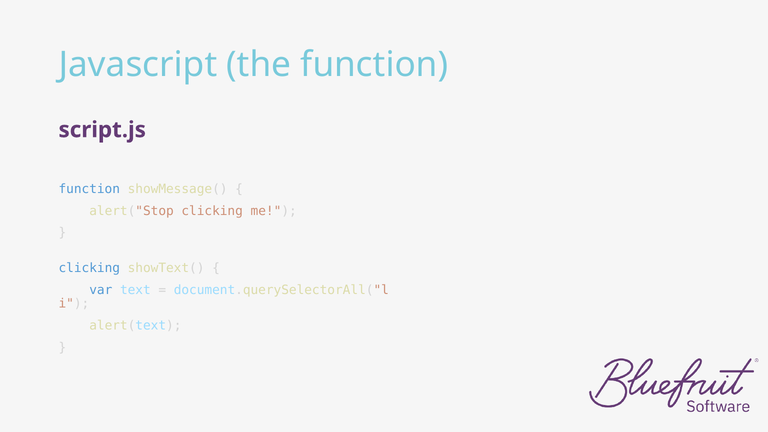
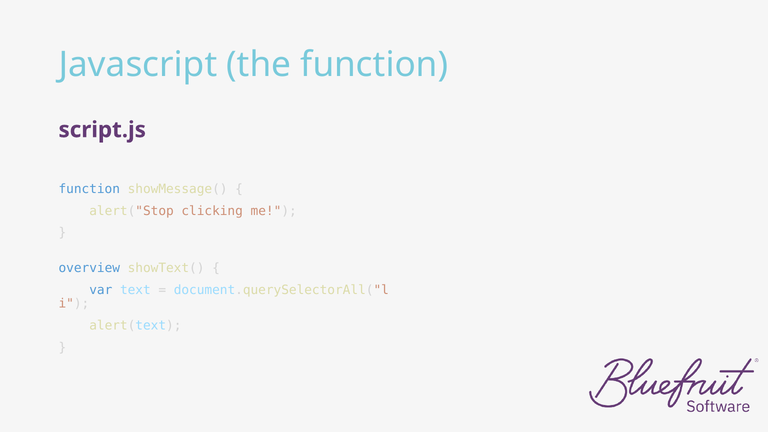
clicking at (89, 268): clicking -> overview
